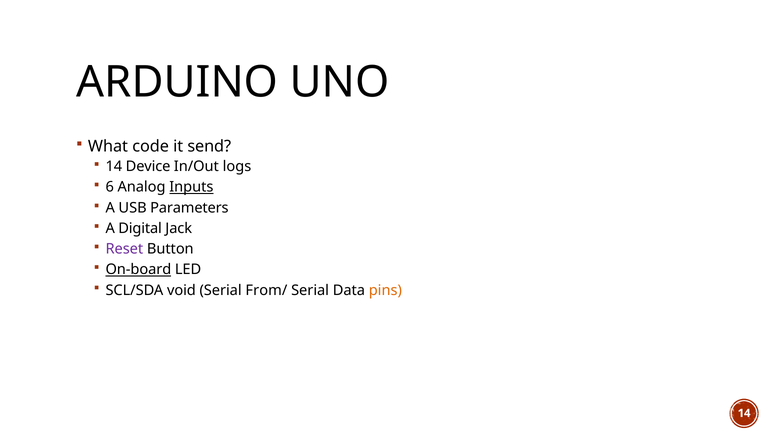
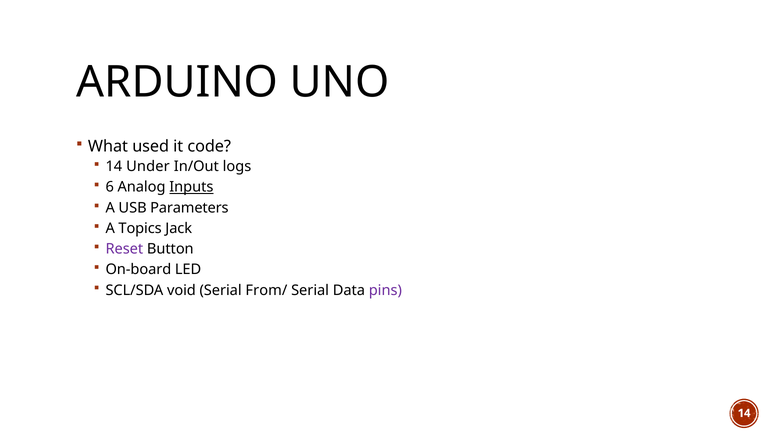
code: code -> used
send: send -> code
Device: Device -> Under
Digital: Digital -> Topics
On-board underline: present -> none
pins colour: orange -> purple
